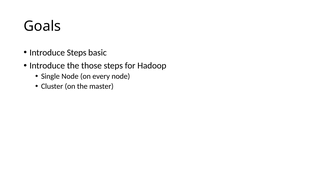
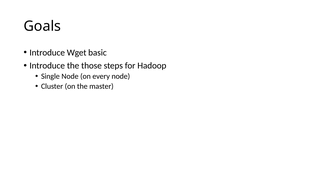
Introduce Steps: Steps -> Wget
